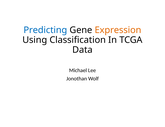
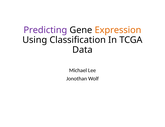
Predicting colour: blue -> purple
